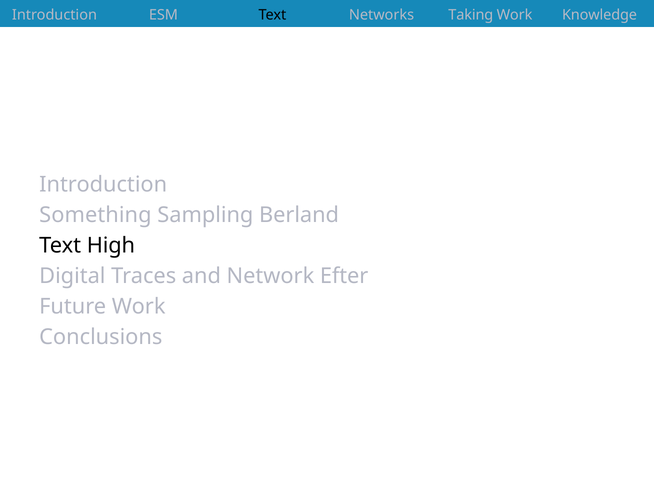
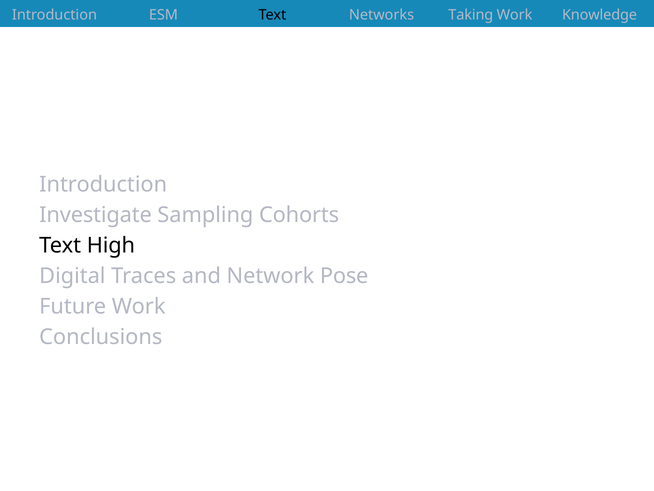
Something: Something -> Investigate
Berland: Berland -> Cohorts
Efter: Efter -> Pose
